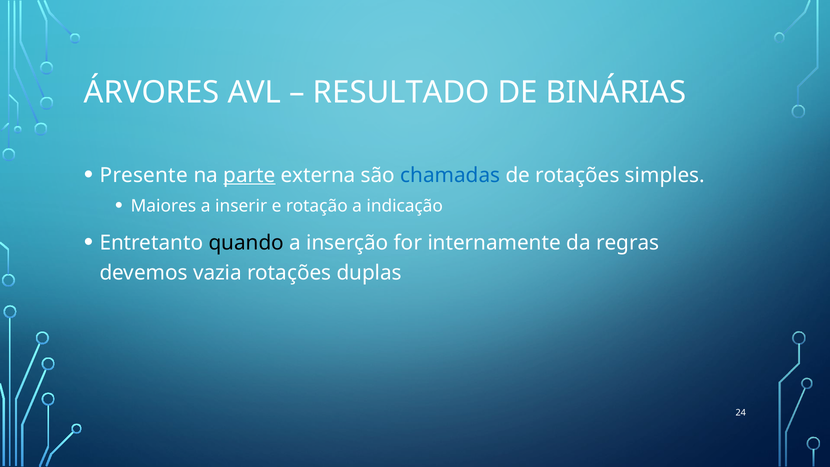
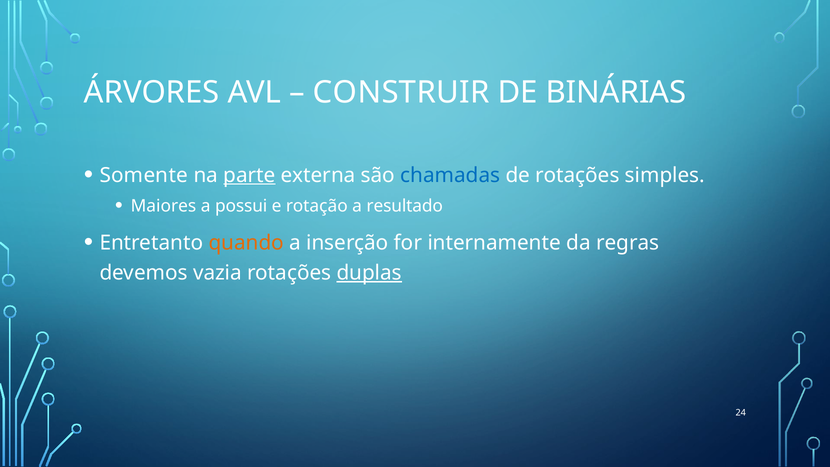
RESULTADO: RESULTADO -> CONSTRUIR
Presente: Presente -> Somente
inserir: inserir -> possui
indicação: indicação -> resultado
quando colour: black -> orange
duplas underline: none -> present
